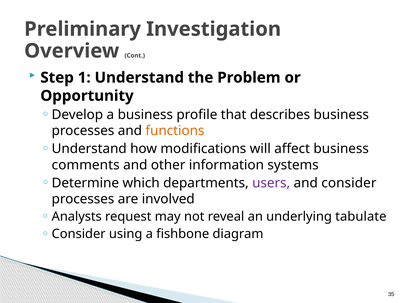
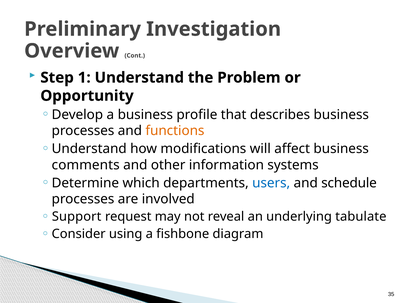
users colour: purple -> blue
and consider: consider -> schedule
Analysts: Analysts -> Support
